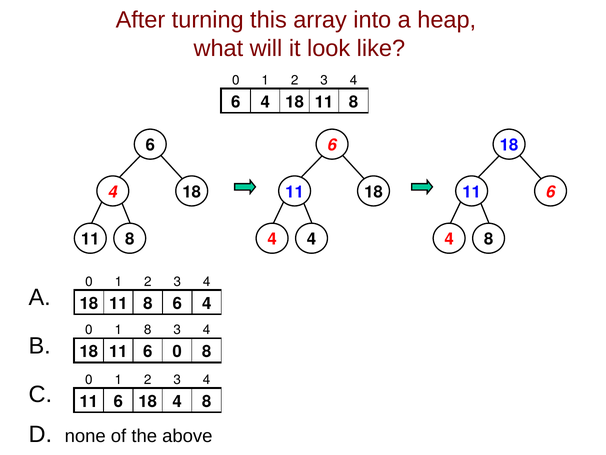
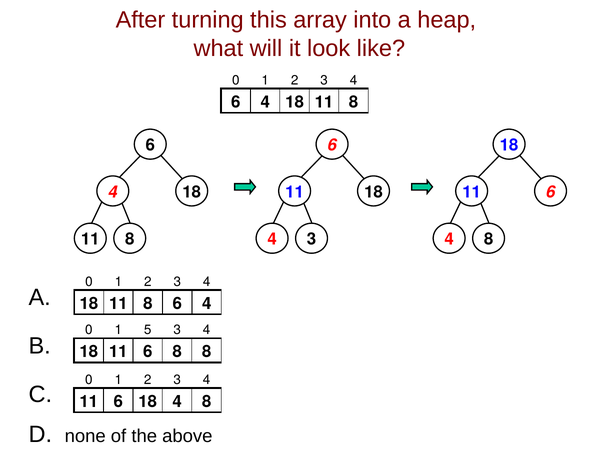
4 4: 4 -> 3
1 8: 8 -> 5
6 0: 0 -> 8
